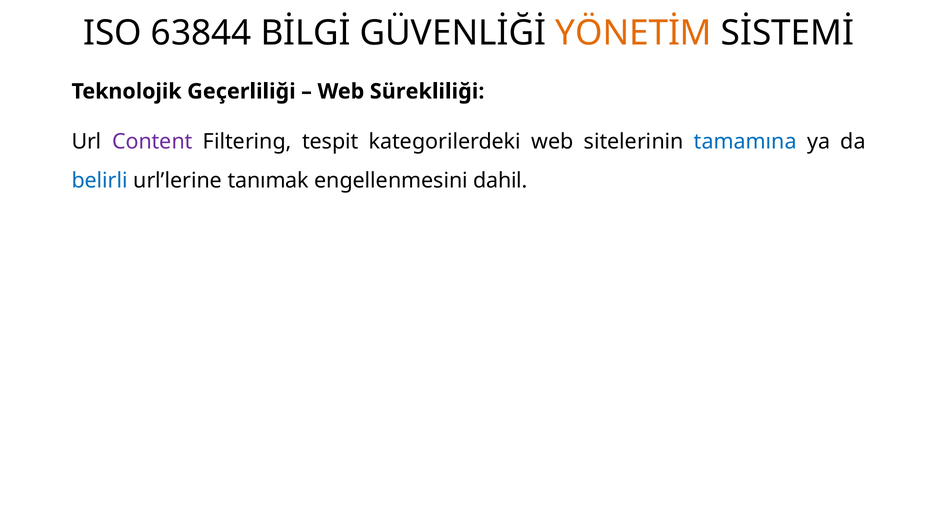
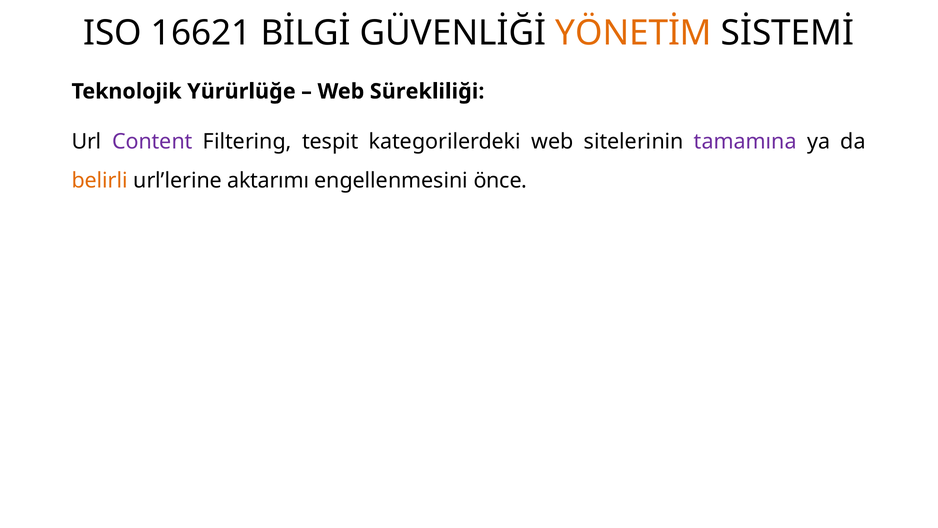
63844: 63844 -> 16621
Geçerliliği: Geçerliliği -> Yürürlüğe
tamamına colour: blue -> purple
belirli colour: blue -> orange
tanımak: tanımak -> aktarımı
dahil: dahil -> önce
